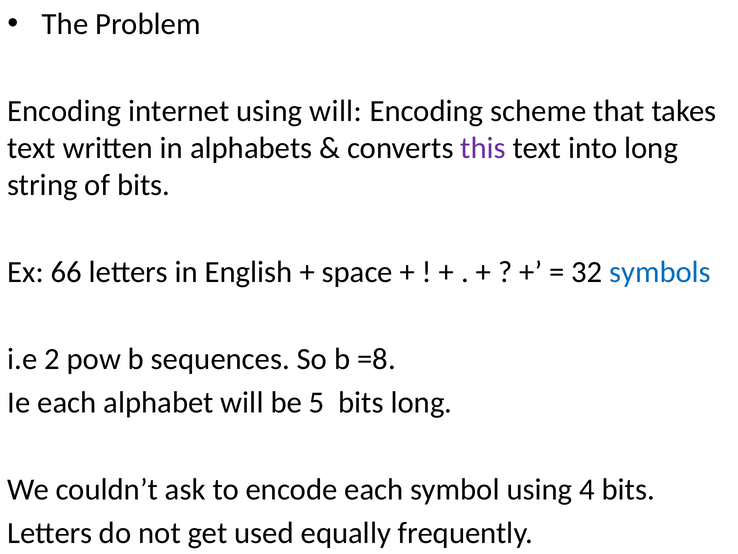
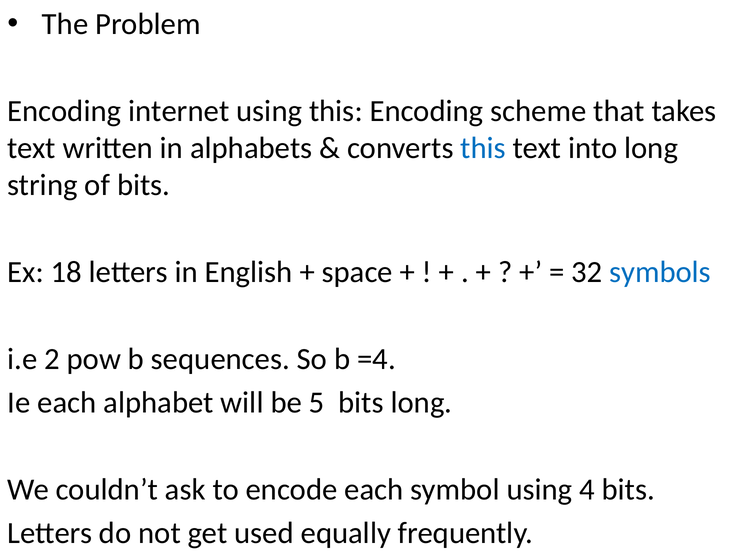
using will: will -> this
this at (483, 148) colour: purple -> blue
66: 66 -> 18
=8: =8 -> =4
